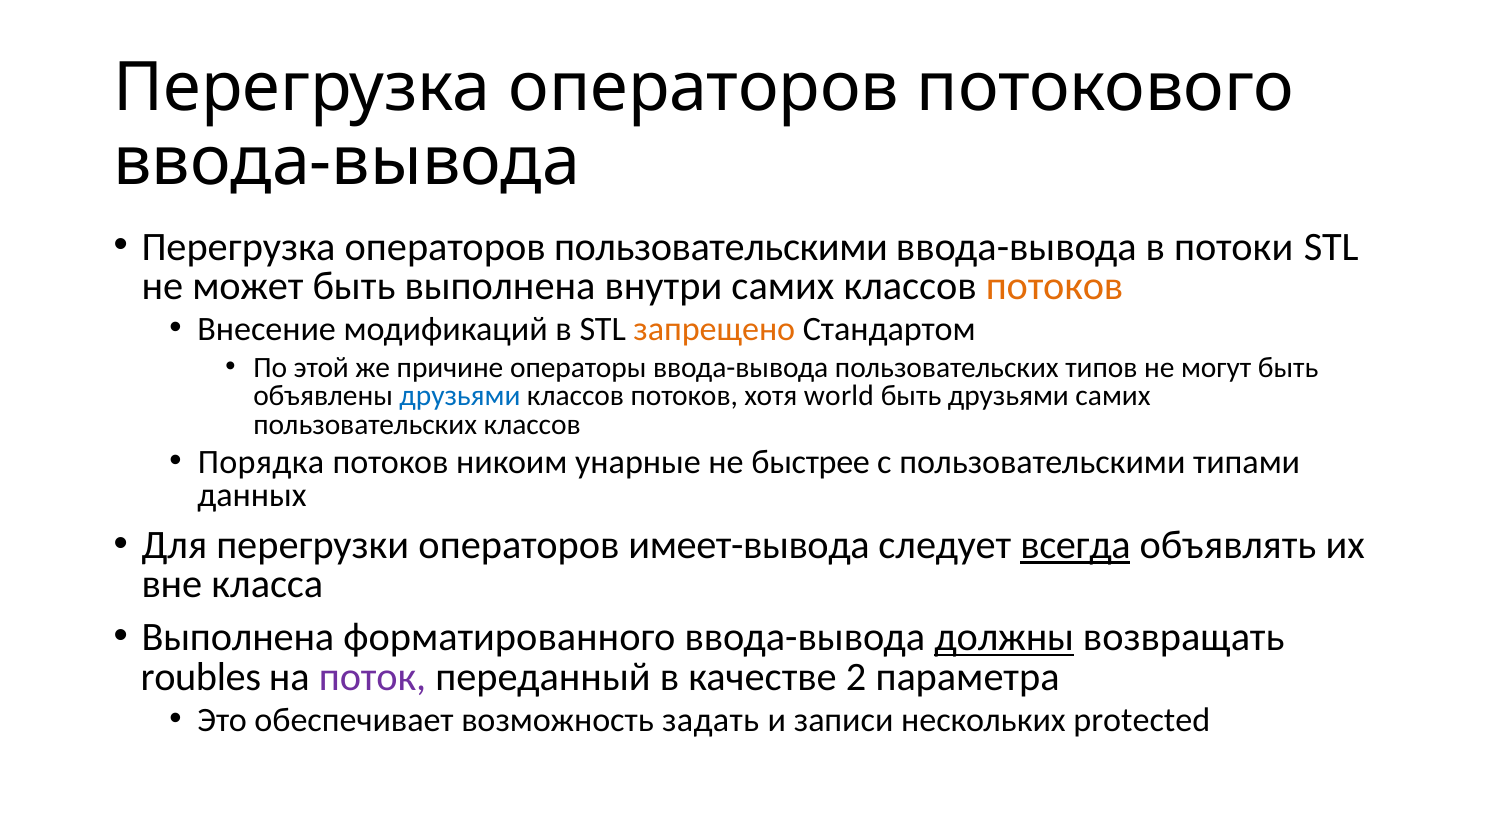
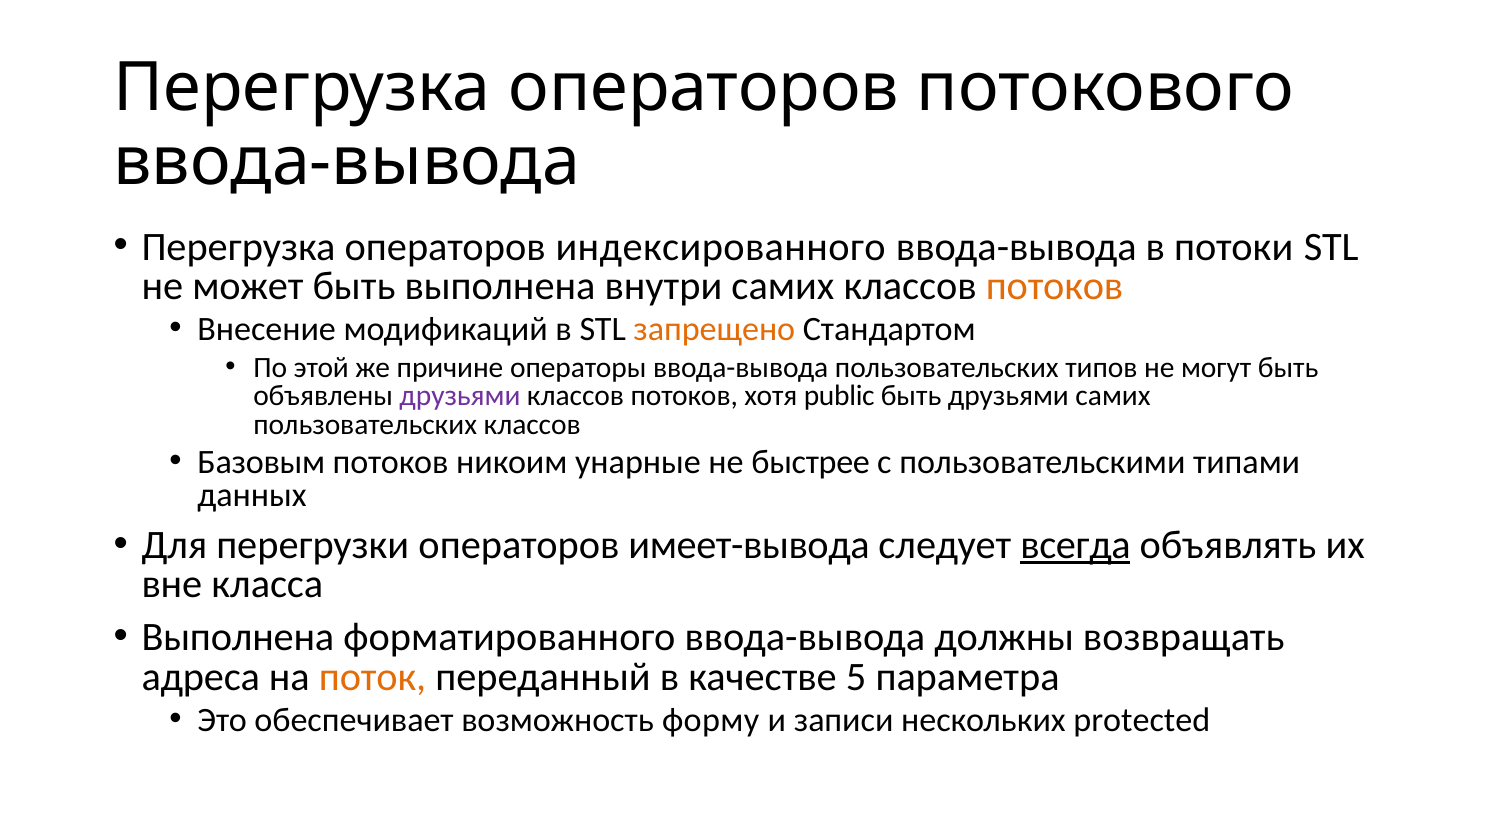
операторов пользовательскими: пользовательскими -> индексированного
друзьями at (460, 396) colour: blue -> purple
world: world -> public
Порядка: Порядка -> Базовым
должны underline: present -> none
roubles: roubles -> адреса
поток colour: purple -> orange
2: 2 -> 5
задать: задать -> форму
